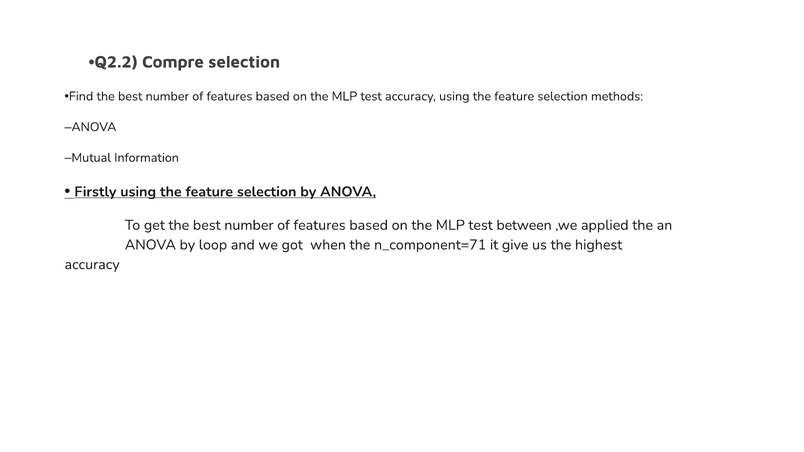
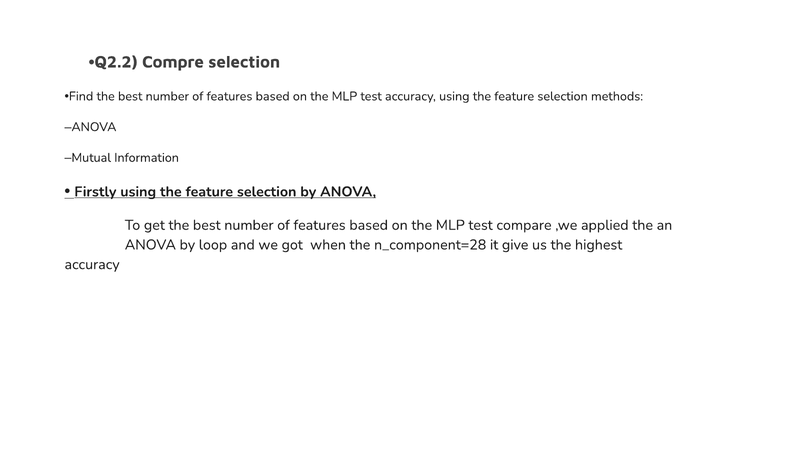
between: between -> compare
n_component=71: n_component=71 -> n_component=28
